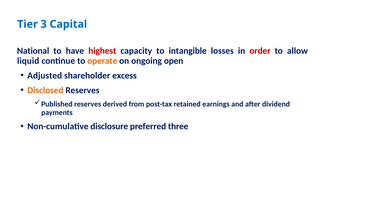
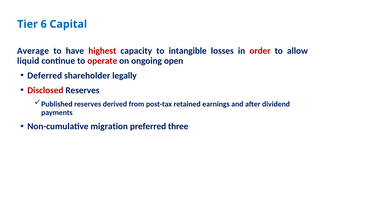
3: 3 -> 6
National: National -> Average
operate colour: orange -> red
Adjusted: Adjusted -> Deferred
excess: excess -> legally
Disclosed colour: orange -> red
disclosure: disclosure -> migration
